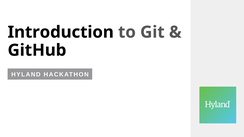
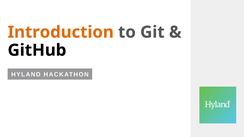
Introduction colour: black -> orange
